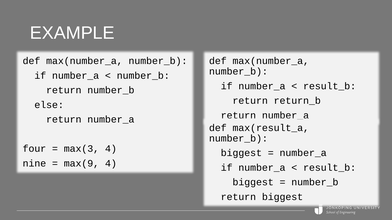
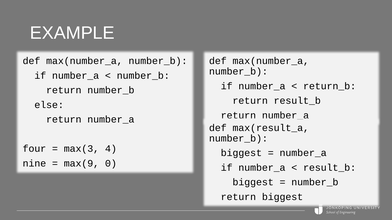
result_b at (330, 86): result_b -> return_b
return return_b: return_b -> result_b
max(9 4: 4 -> 0
